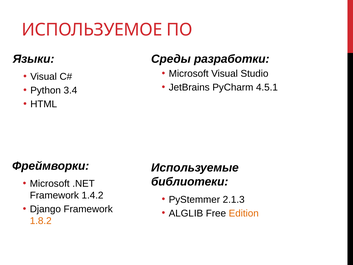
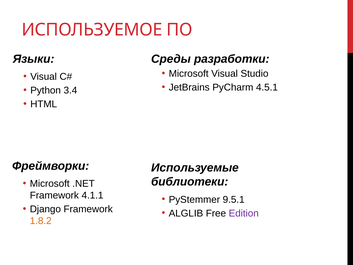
1.4.2: 1.4.2 -> 4.1.1
2.1.3: 2.1.3 -> 9.5.1
Edition colour: orange -> purple
